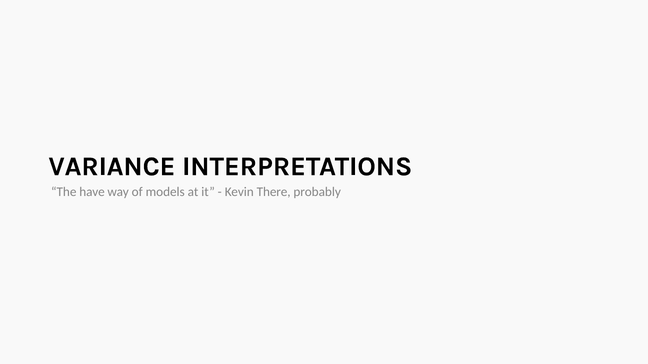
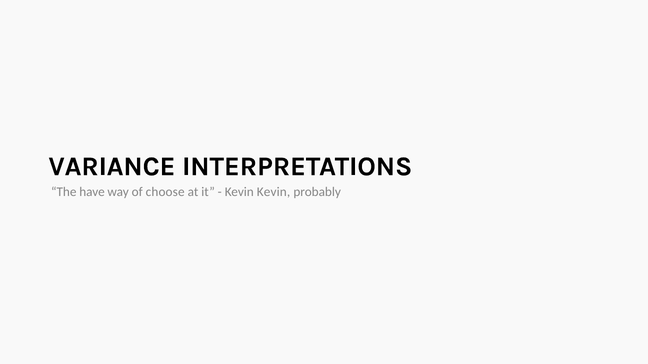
models: models -> choose
Kevin There: There -> Kevin
